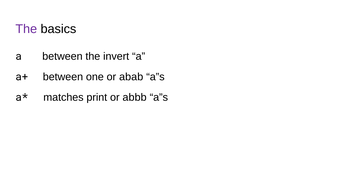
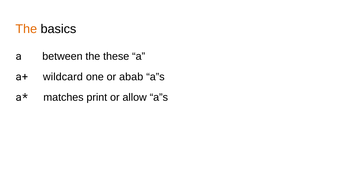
The at (26, 29) colour: purple -> orange
invert: invert -> these
a+ between: between -> wildcard
abbb: abbb -> allow
